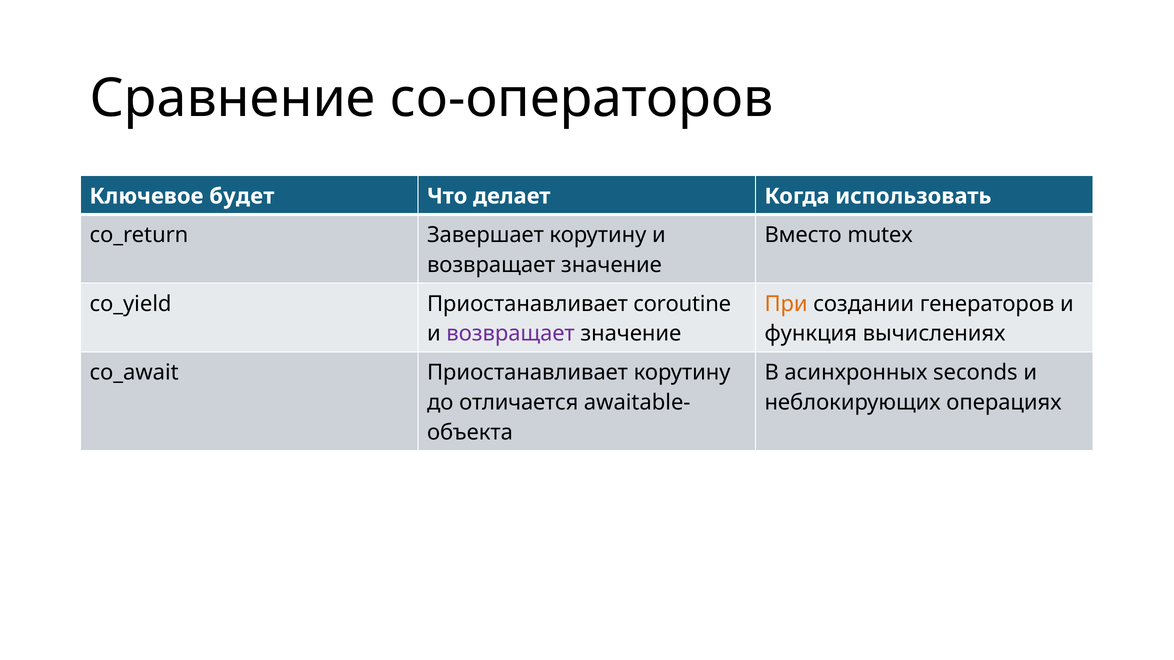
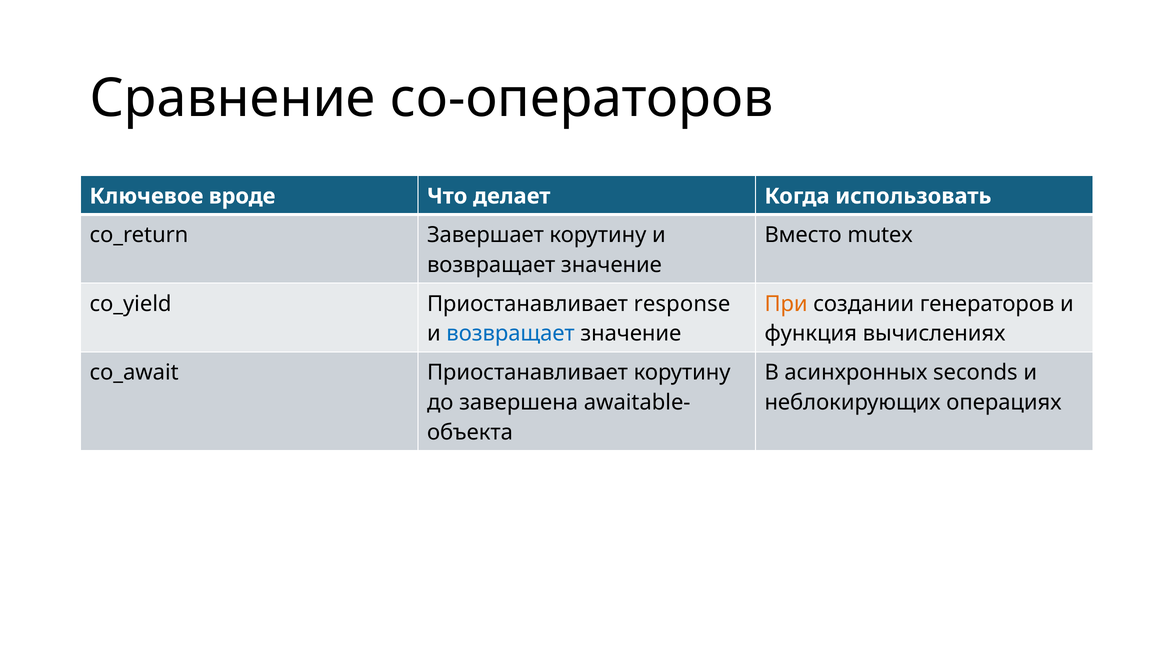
будет: будет -> вроде
coroutine: coroutine -> response
возвращает at (511, 334) colour: purple -> blue
отличается: отличается -> завершена
